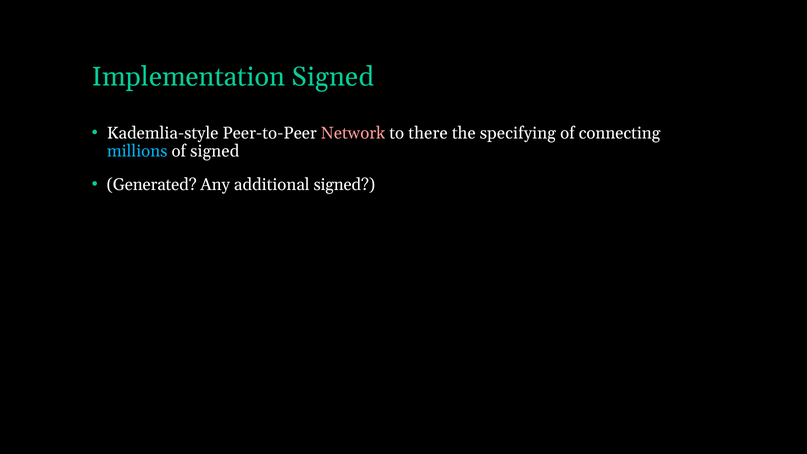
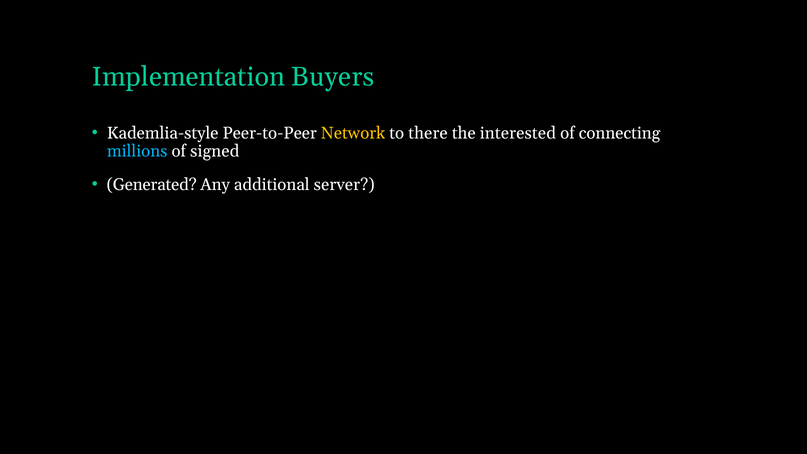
Implementation Signed: Signed -> Buyers
Network colour: pink -> yellow
specifying: specifying -> interested
additional signed: signed -> server
